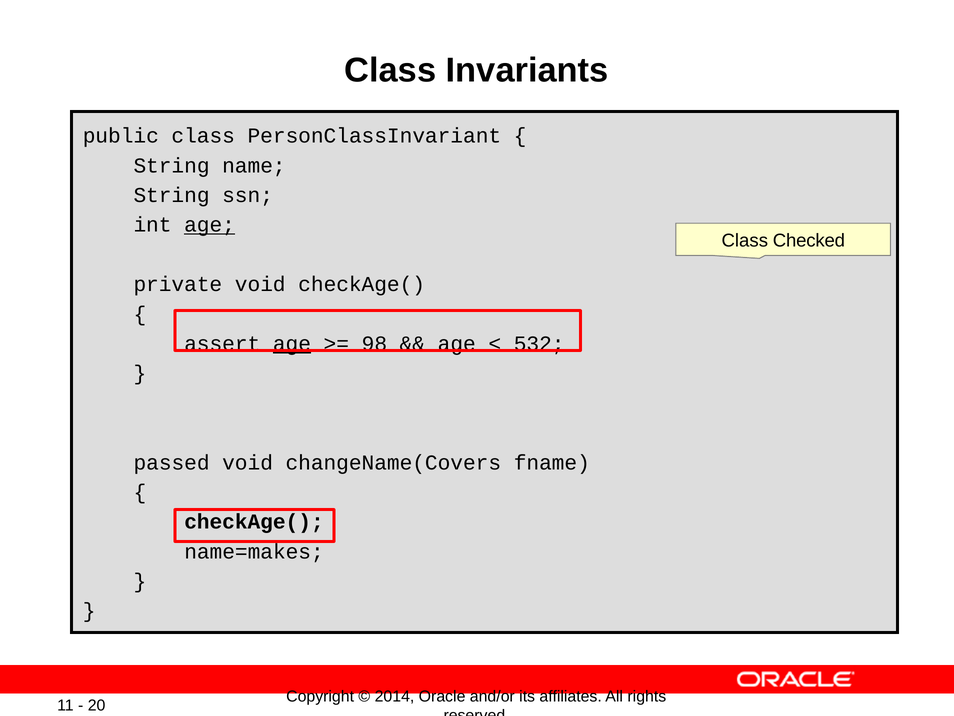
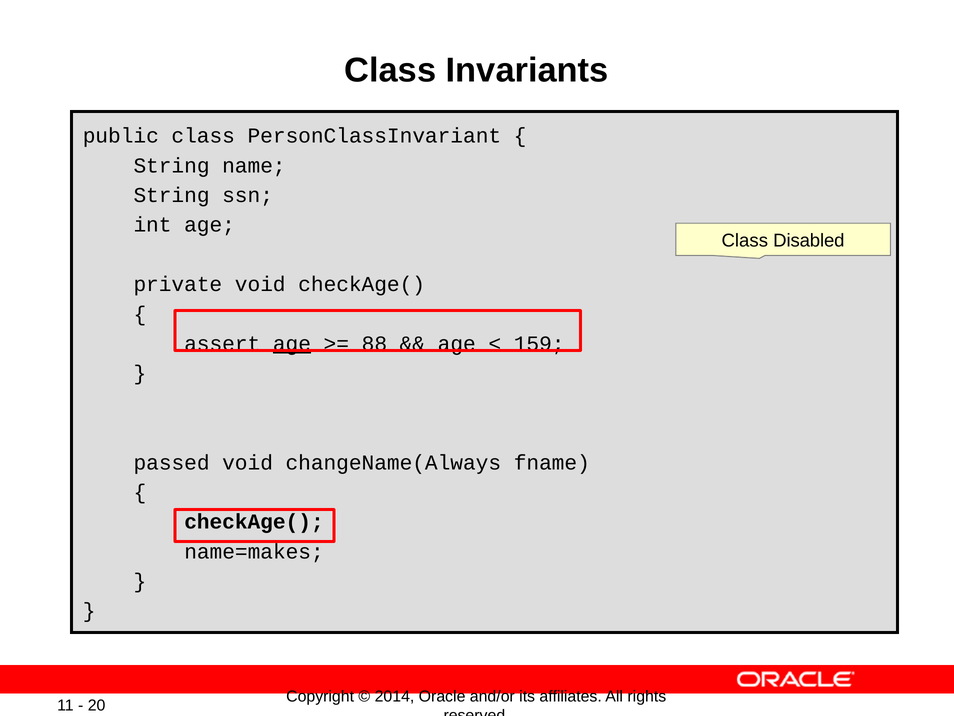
age at (210, 225) underline: present -> none
Checked: Checked -> Disabled
98: 98 -> 88
532: 532 -> 159
changeName(Covers: changeName(Covers -> changeName(Always
